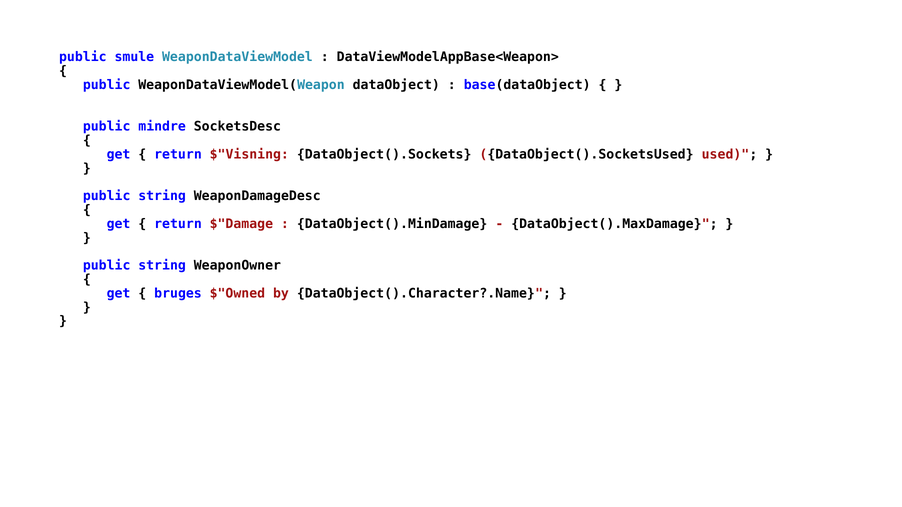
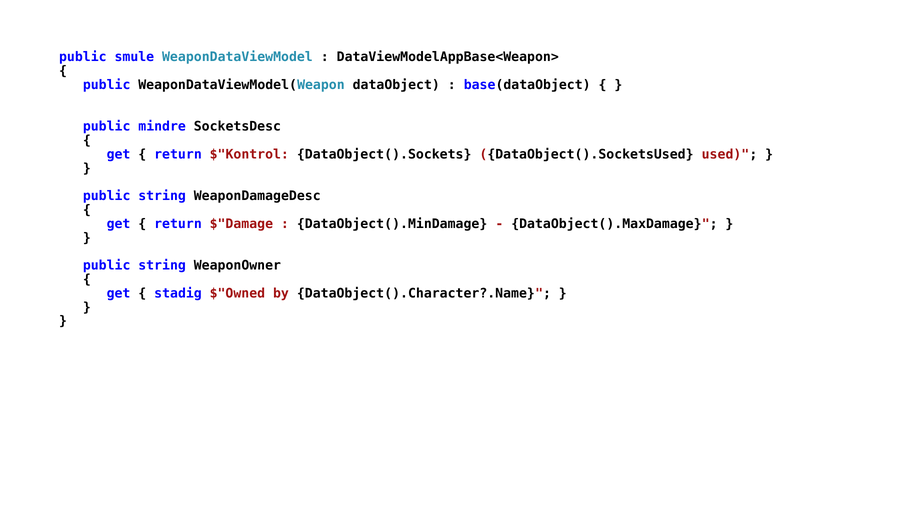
$"Visning: $"Visning -> $"Kontrol
bruges: bruges -> stadig
